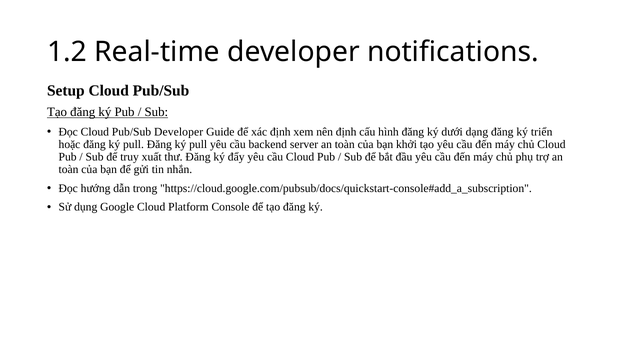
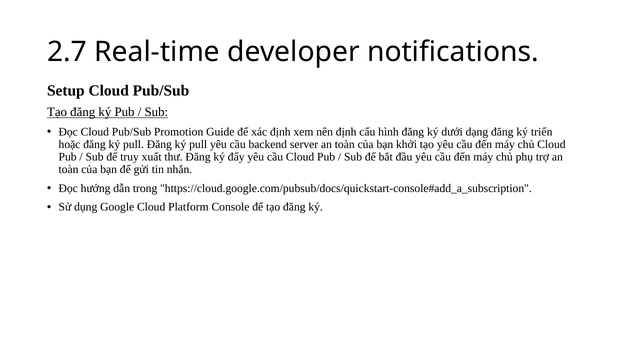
1.2: 1.2 -> 2.7
Pub/Sub Developer: Developer -> Promotion
